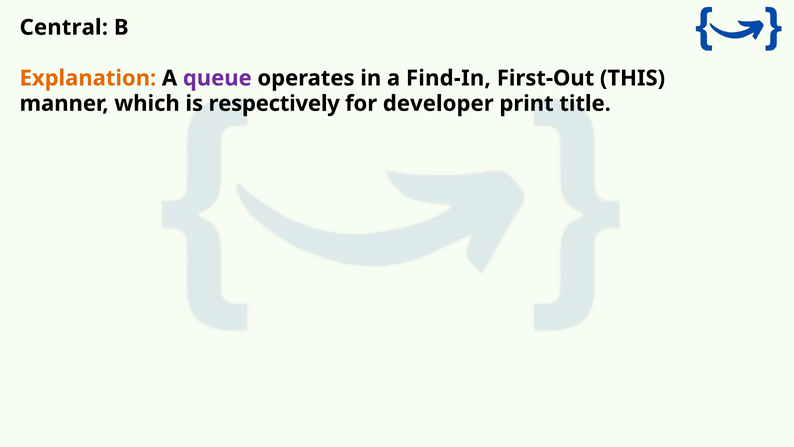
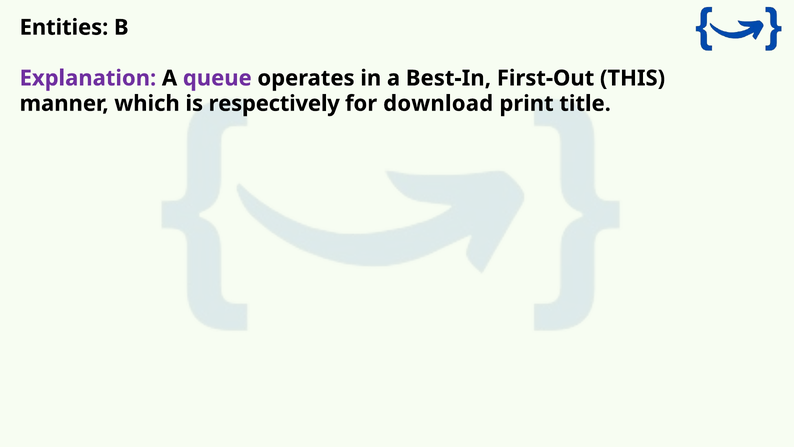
Central: Central -> Entities
Explanation colour: orange -> purple
Find-In: Find-In -> Best-In
developer: developer -> download
